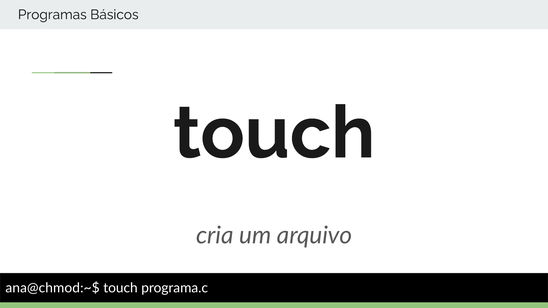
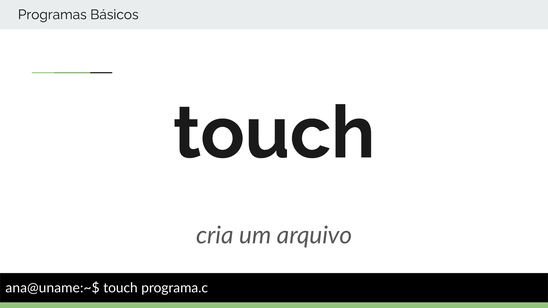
ana@chmod:~$: ana@chmod:~$ -> ana@uname:~$
